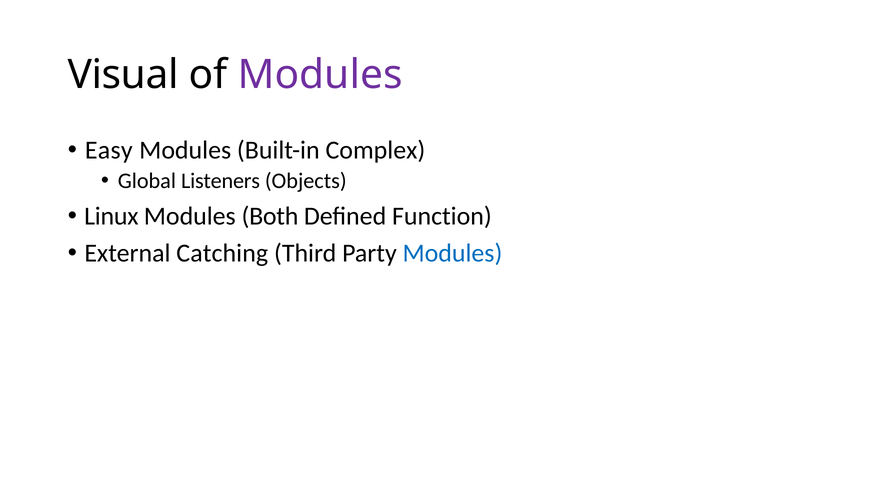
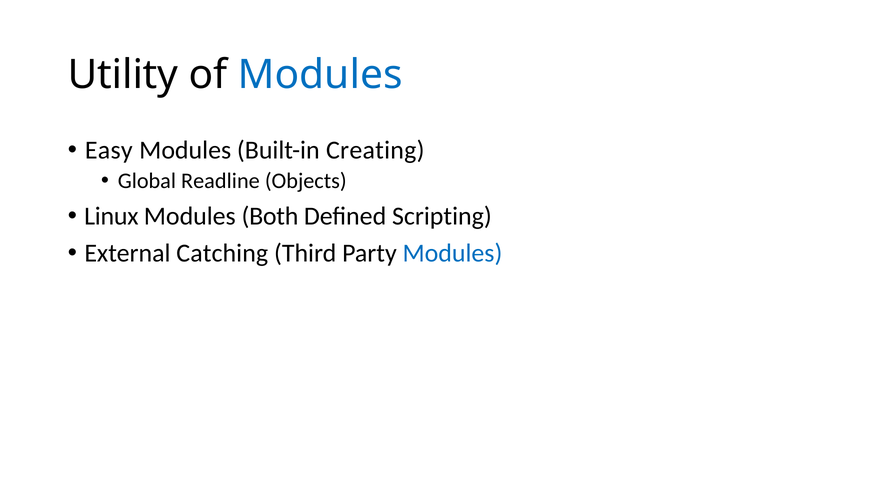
Visual: Visual -> Utility
Modules at (320, 75) colour: purple -> blue
Complex: Complex -> Creating
Listeners: Listeners -> Readline
Function: Function -> Scripting
